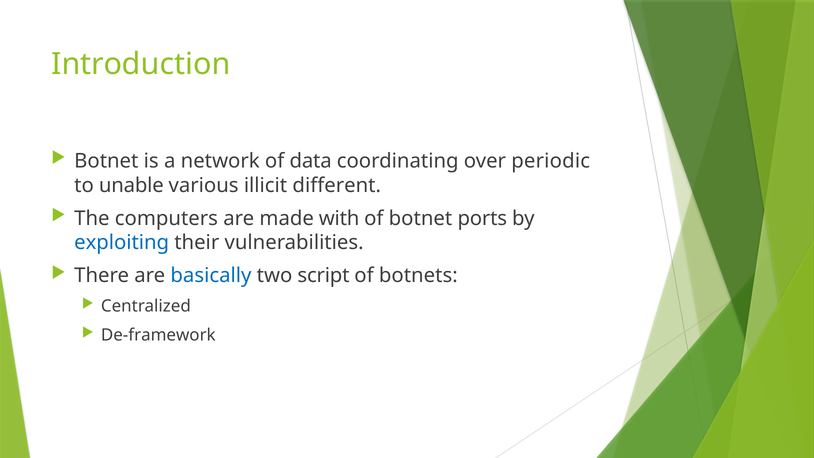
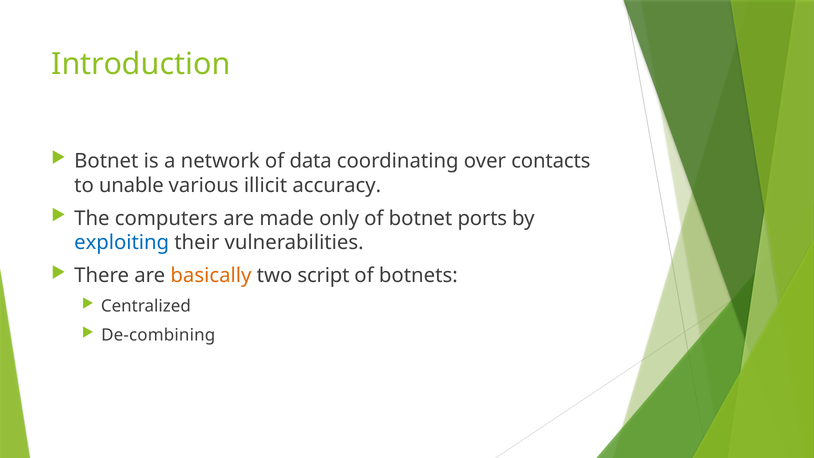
periodic: periodic -> contacts
different: different -> accuracy
with: with -> only
basically colour: blue -> orange
De-framework: De-framework -> De-combining
